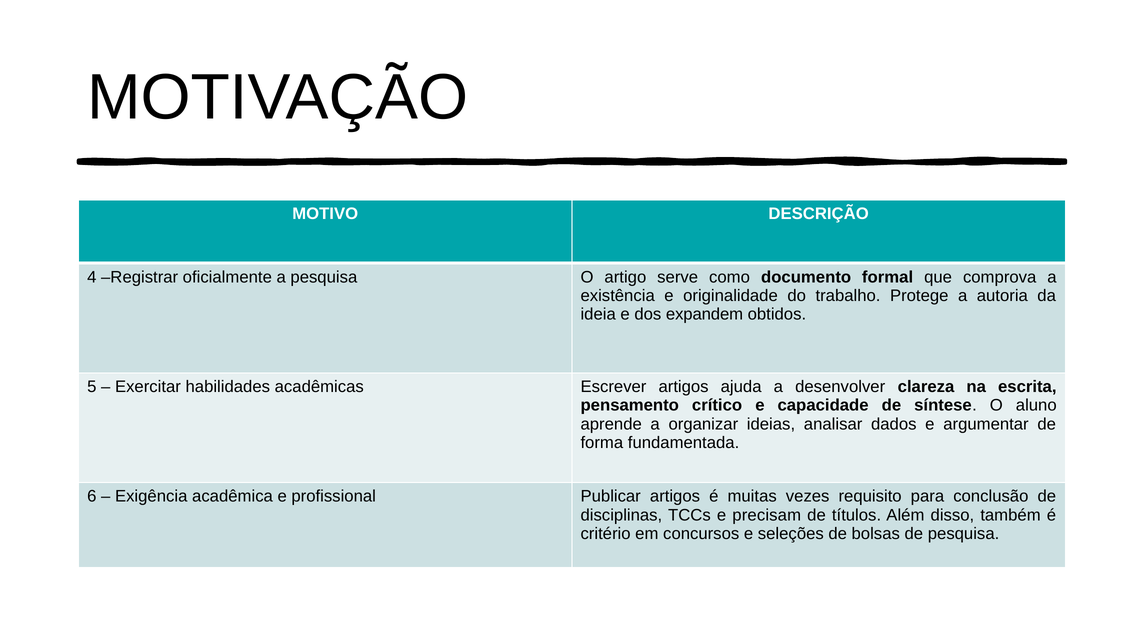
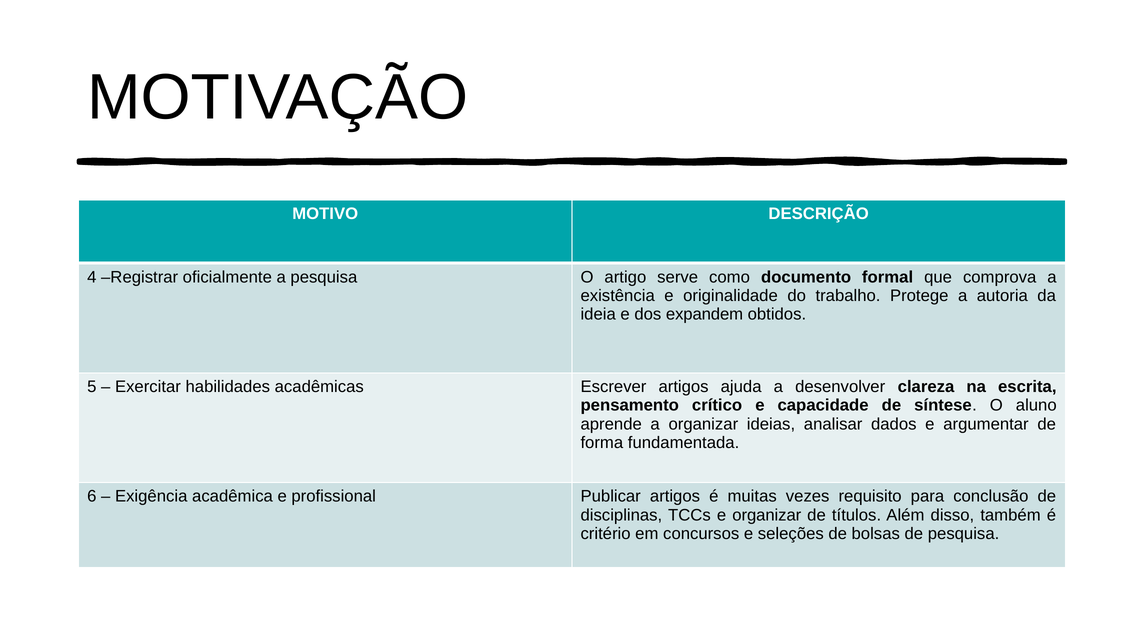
e precisam: precisam -> organizar
